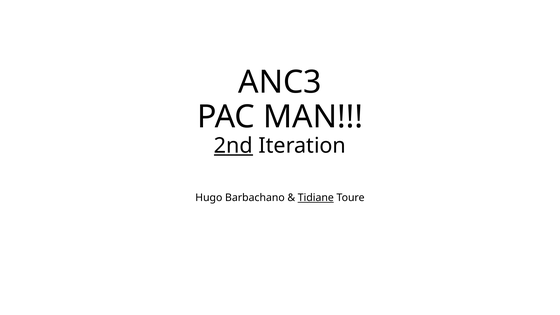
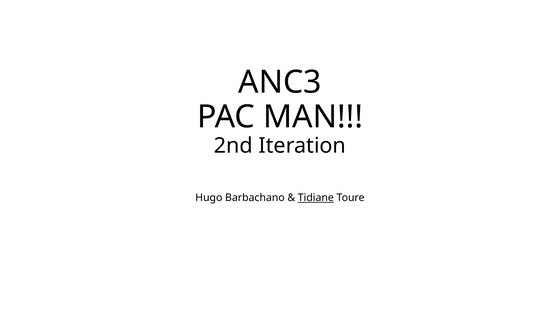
2nd underline: present -> none
